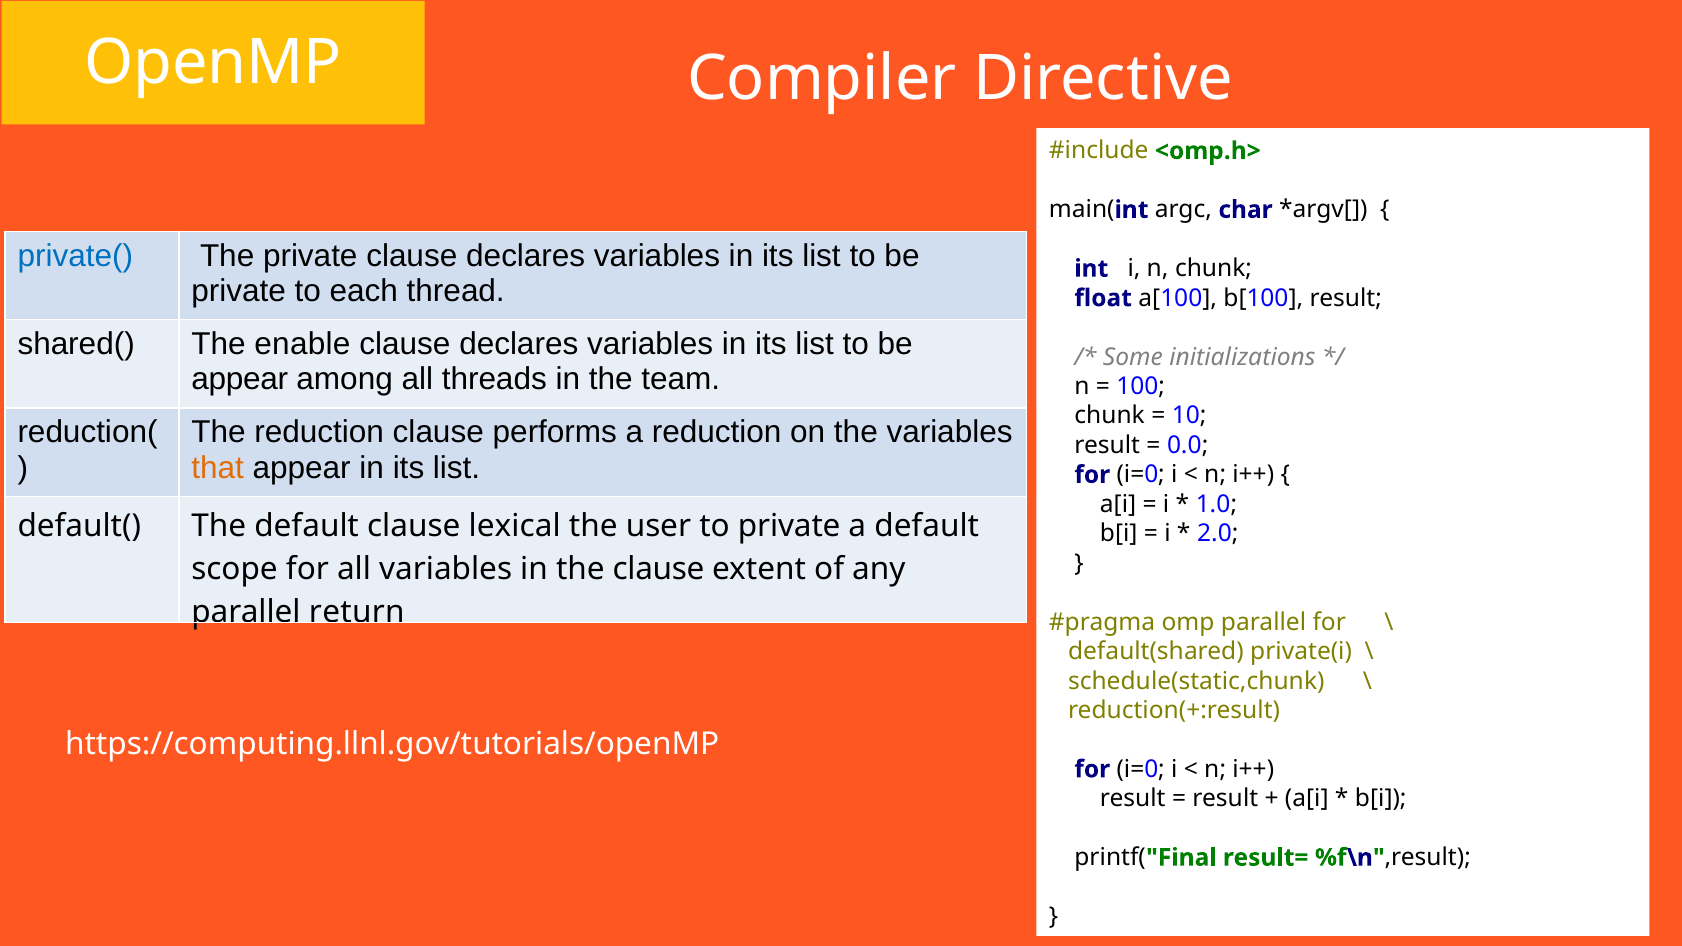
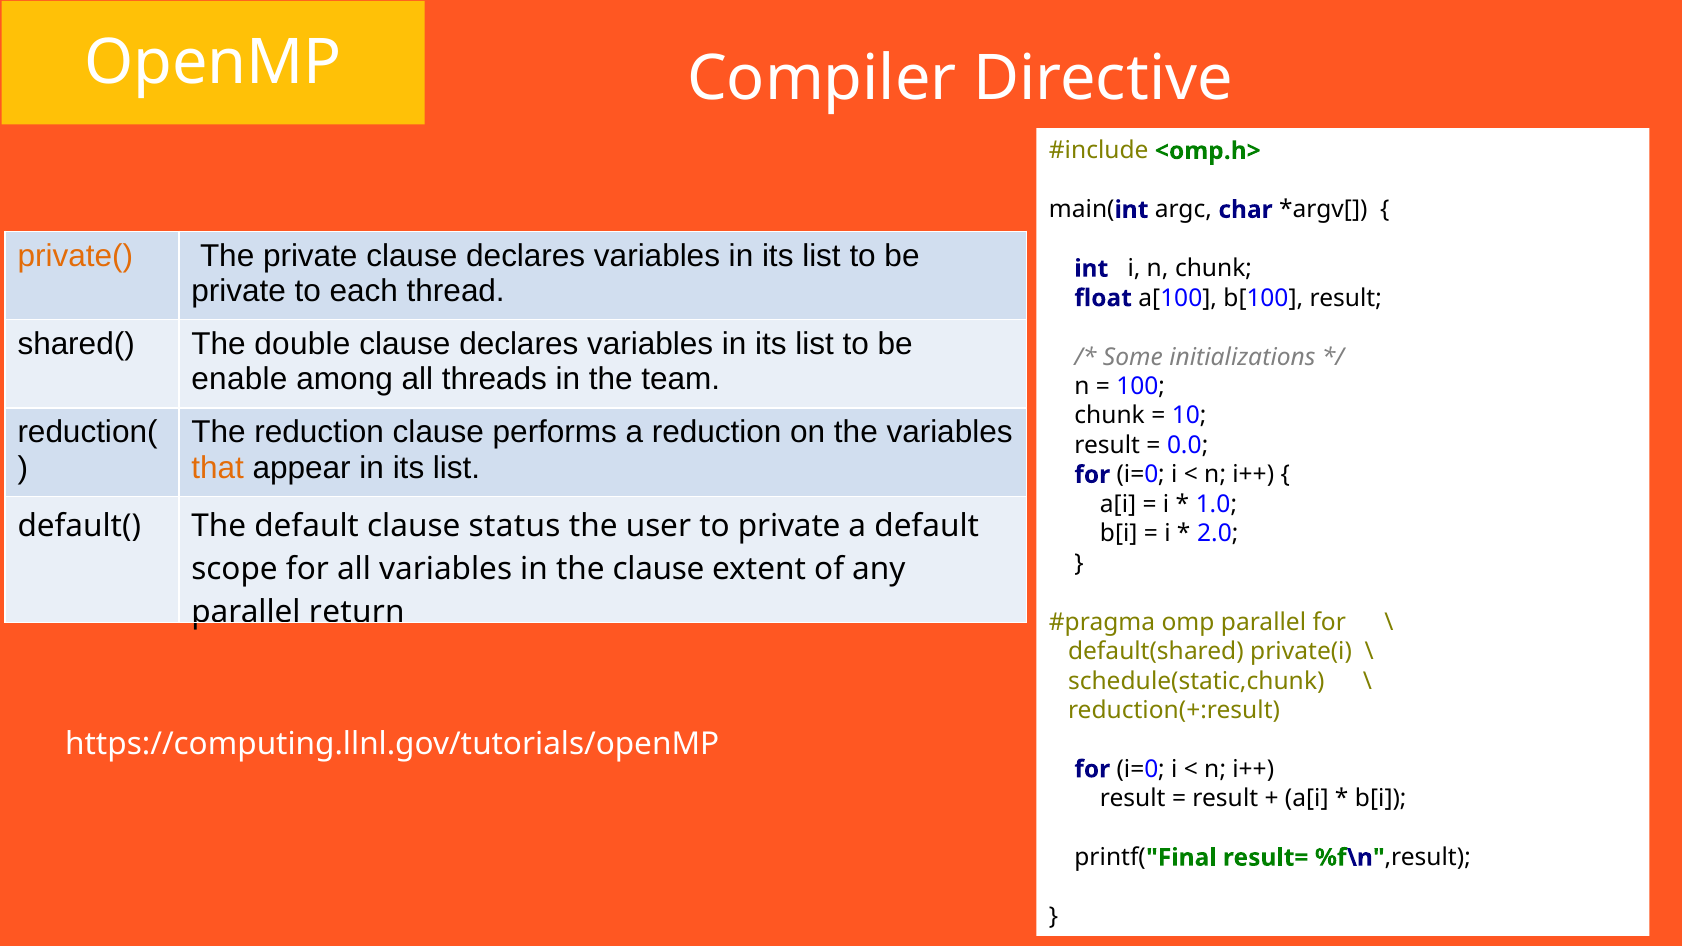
private( colour: blue -> orange
enable: enable -> double
appear at (240, 379): appear -> enable
lexical: lexical -> status
